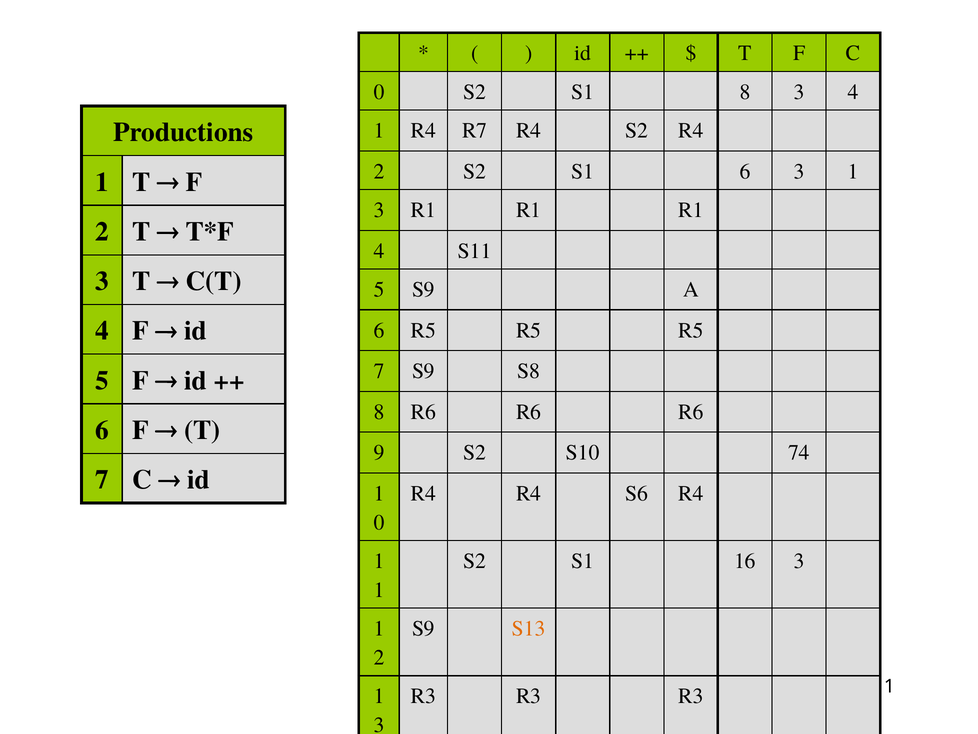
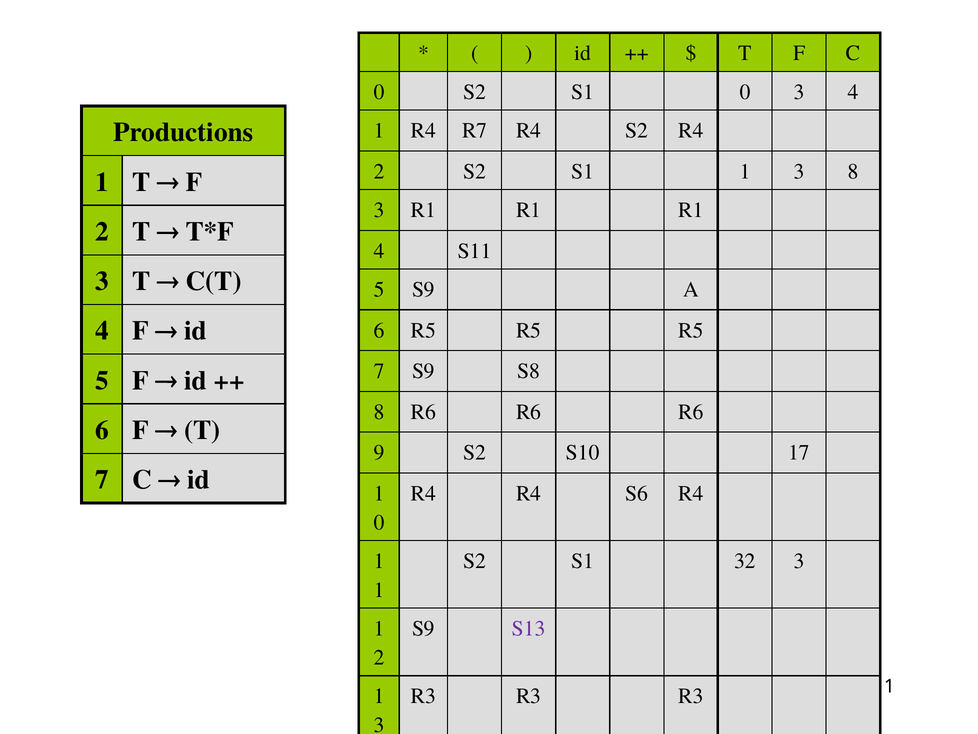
S1 8: 8 -> 0
S1 6: 6 -> 1
1 at (853, 171): 1 -> 8
74: 74 -> 17
16: 16 -> 32
S13 colour: orange -> purple
